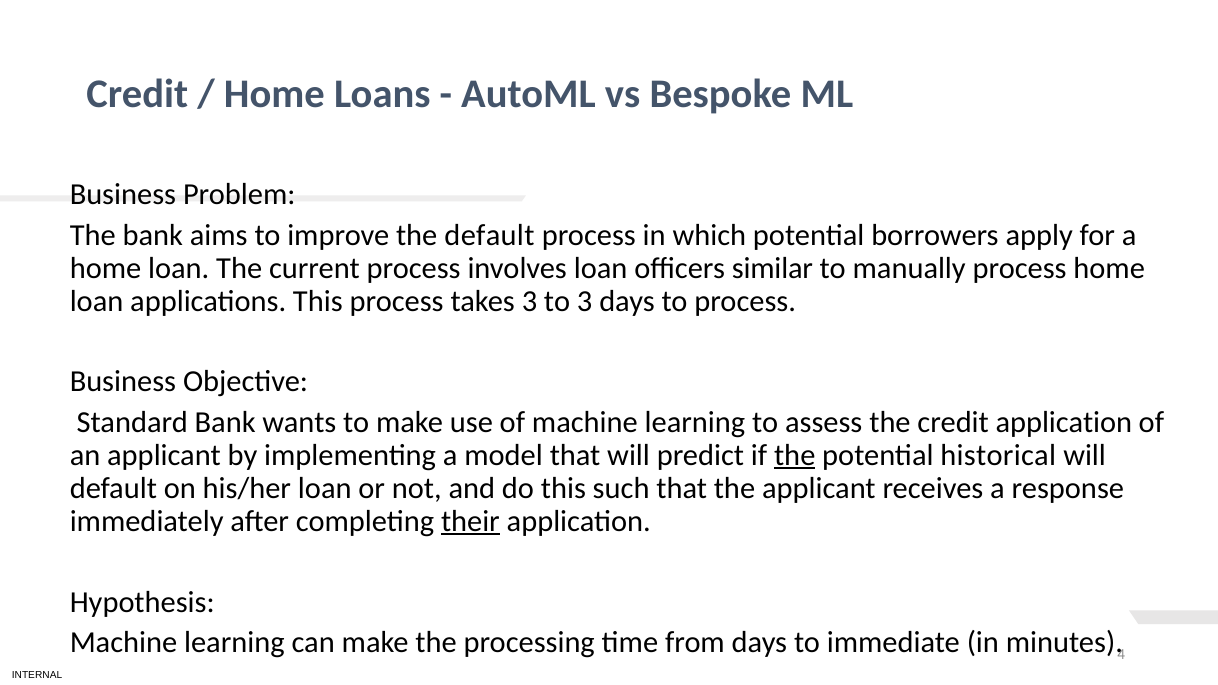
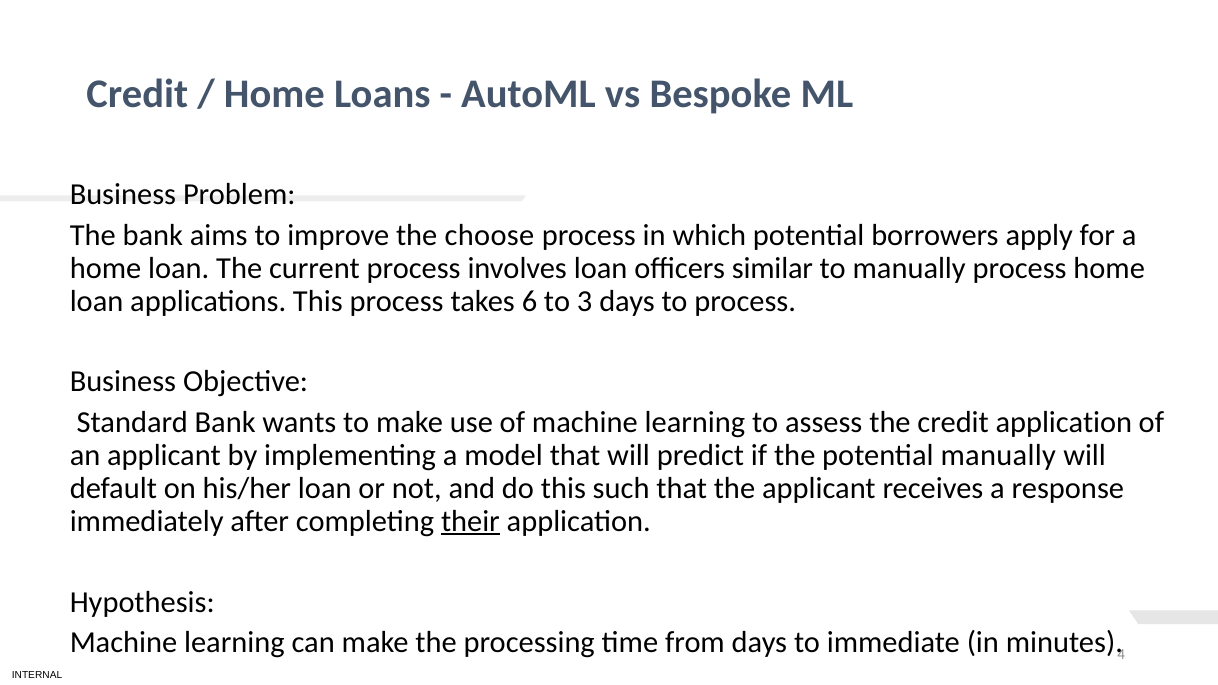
the default: default -> choose
takes 3: 3 -> 6
the at (795, 455) underline: present -> none
potential historical: historical -> manually
